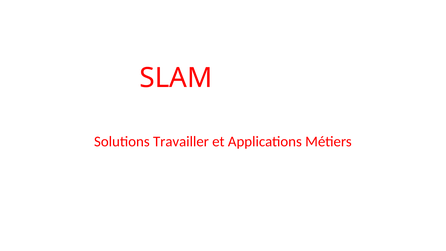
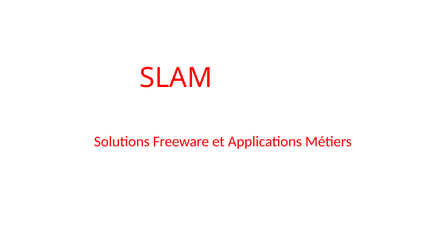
Travailler: Travailler -> Freeware
